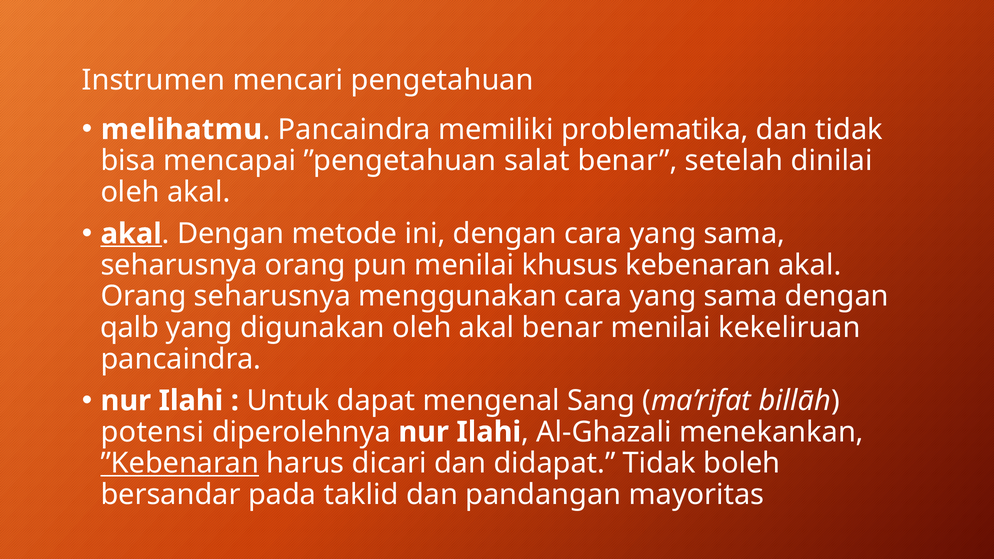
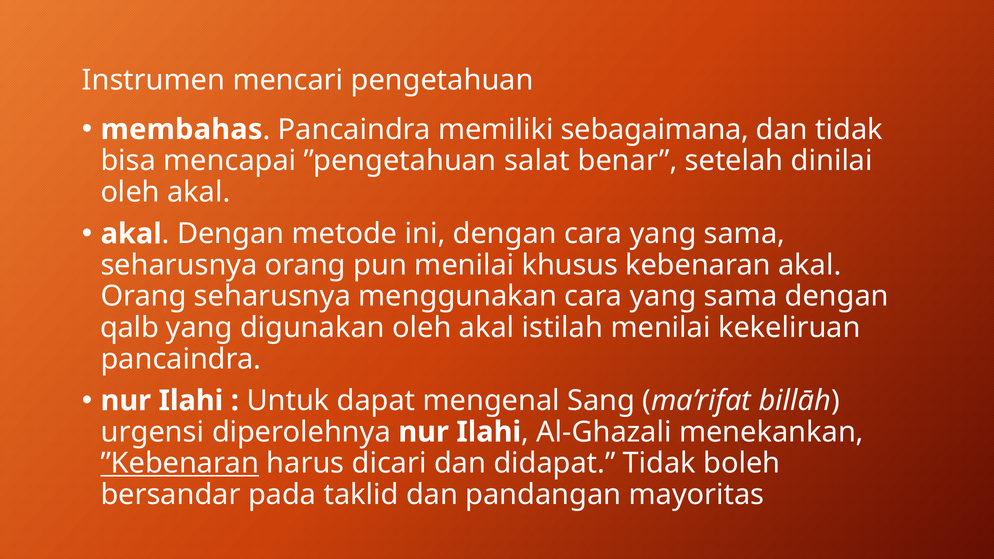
melihatmu: melihatmu -> membahas
problematika: problematika -> sebagaimana
akal at (131, 234) underline: present -> none
akal benar: benar -> istilah
potensi: potensi -> urgensi
